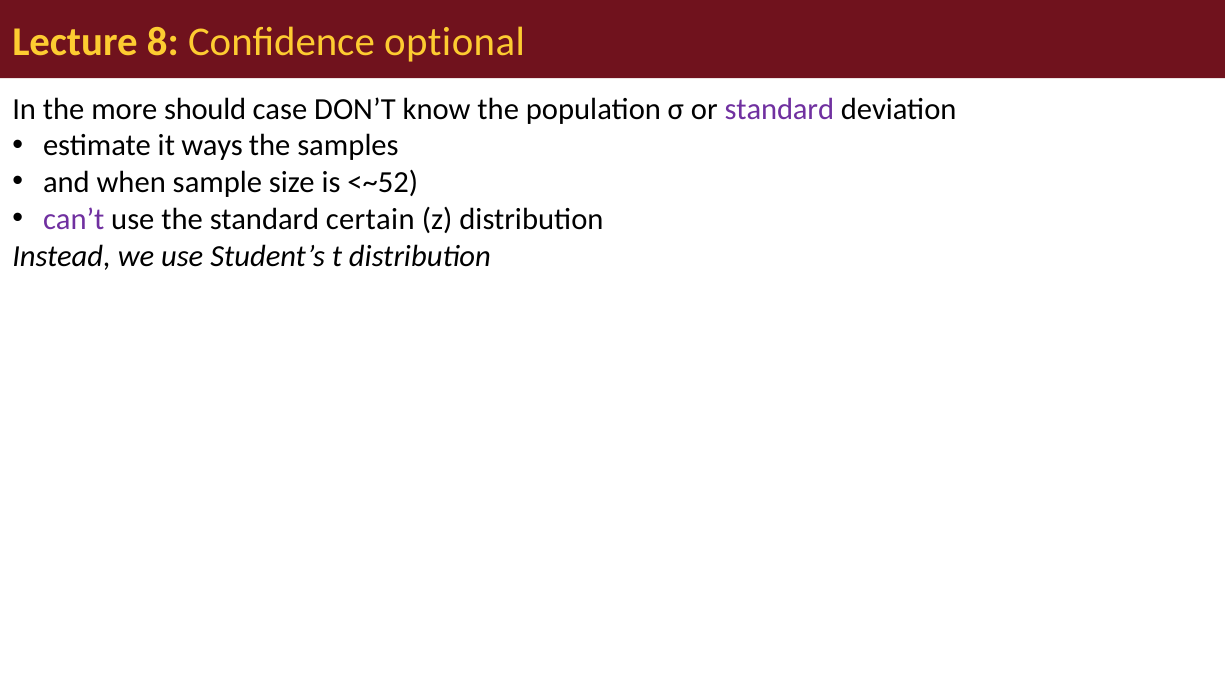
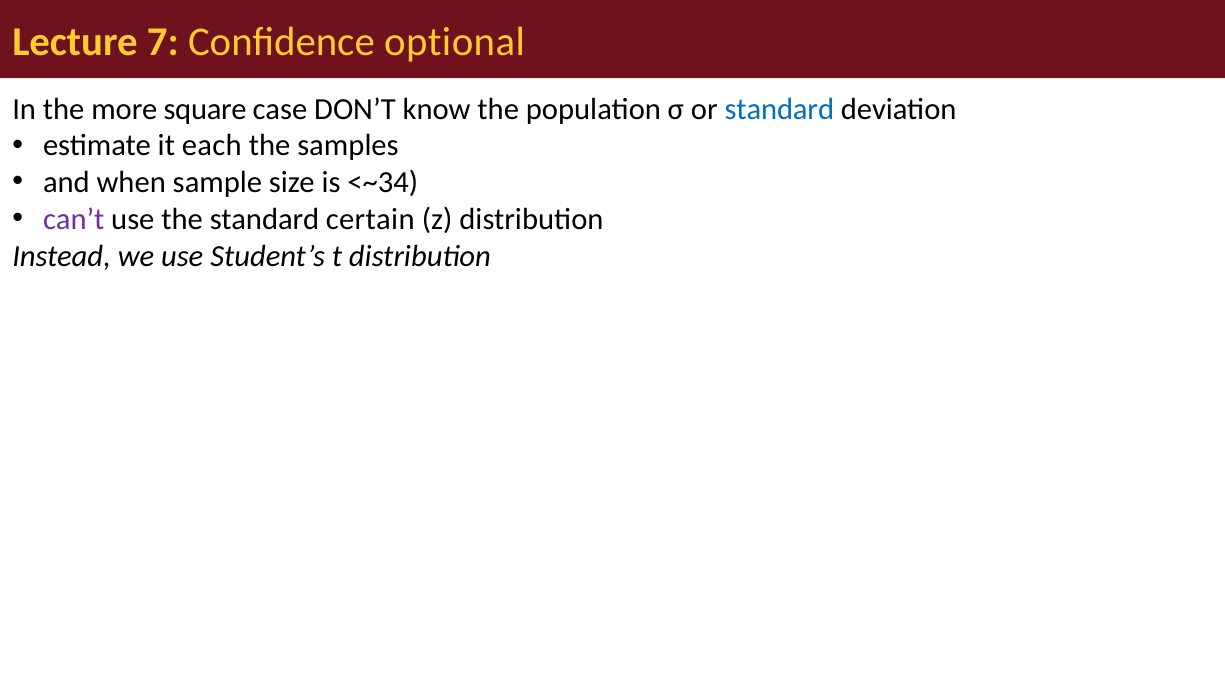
8: 8 -> 7
should: should -> square
standard at (779, 109) colour: purple -> blue
ways: ways -> each
<~52: <~52 -> <~34
